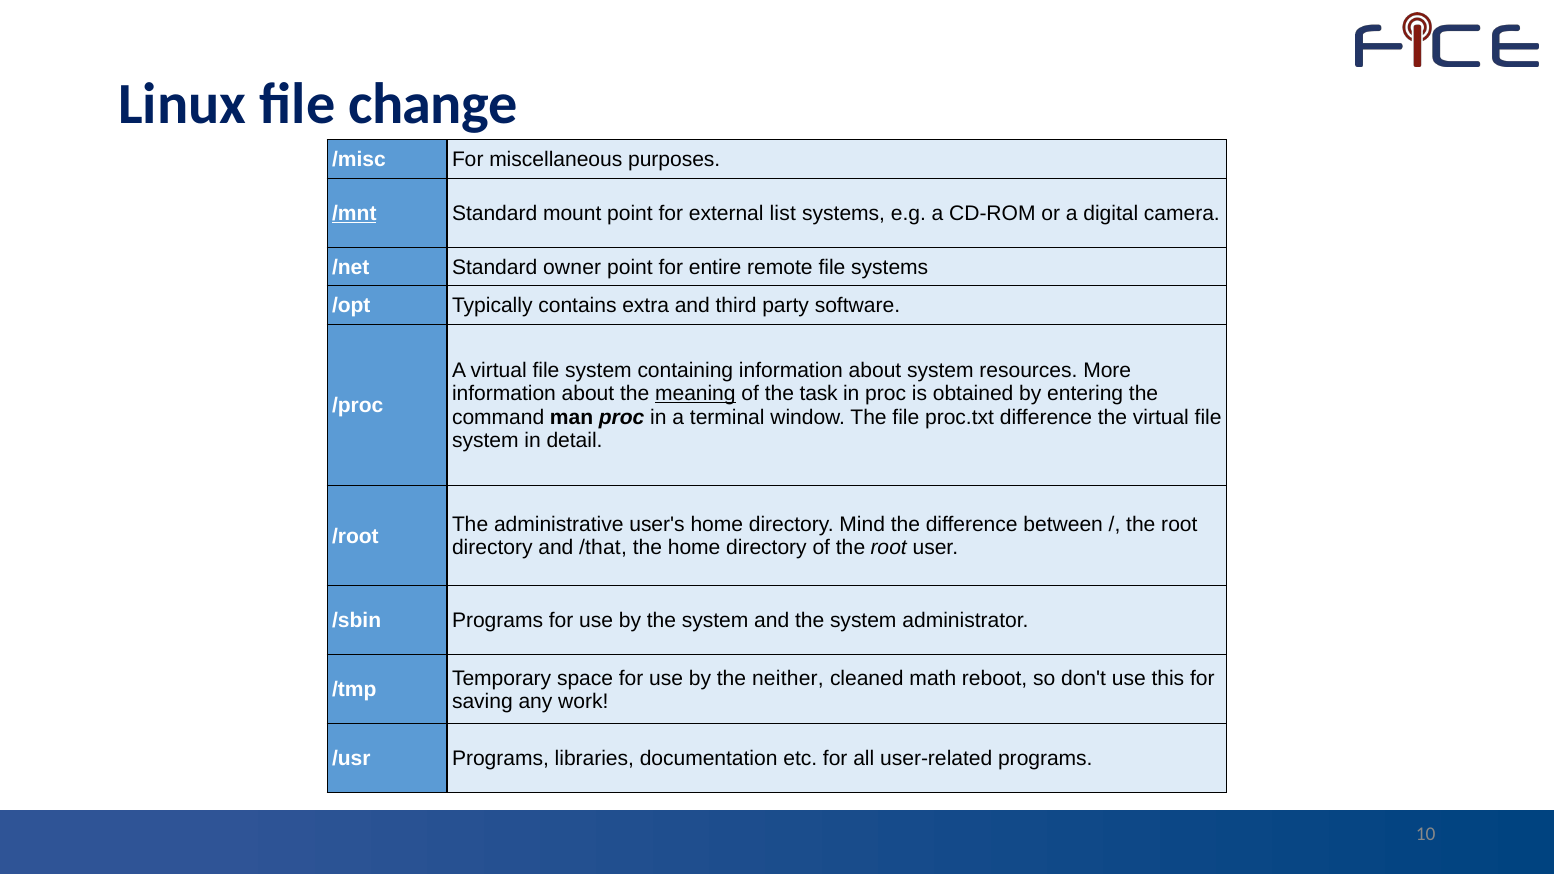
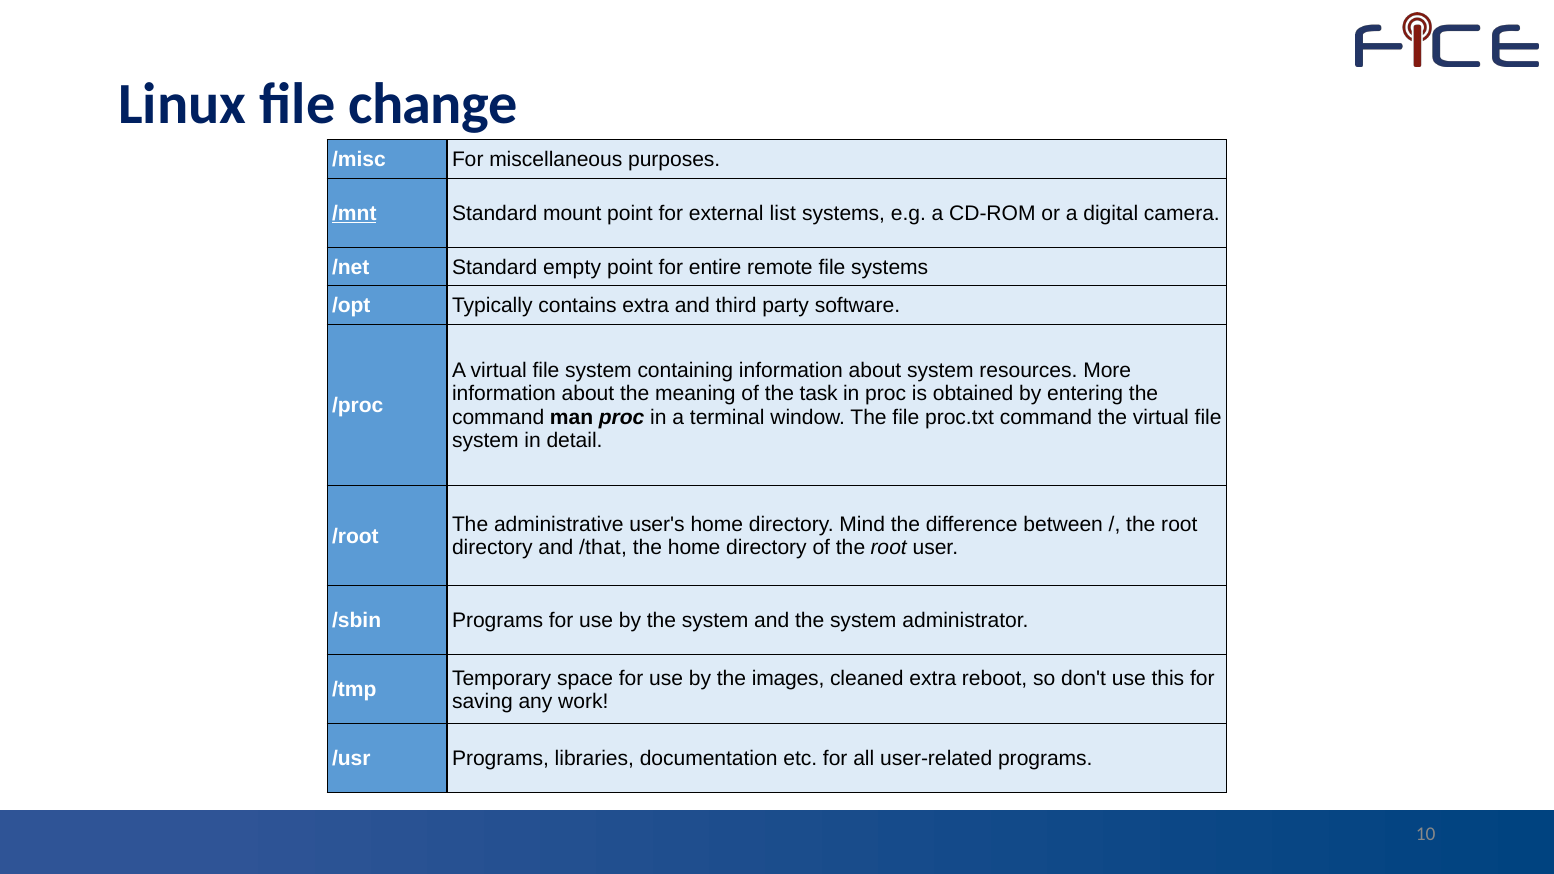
owner: owner -> empty
meaning underline: present -> none
proc.txt difference: difference -> command
neither: neither -> images
cleaned math: math -> extra
